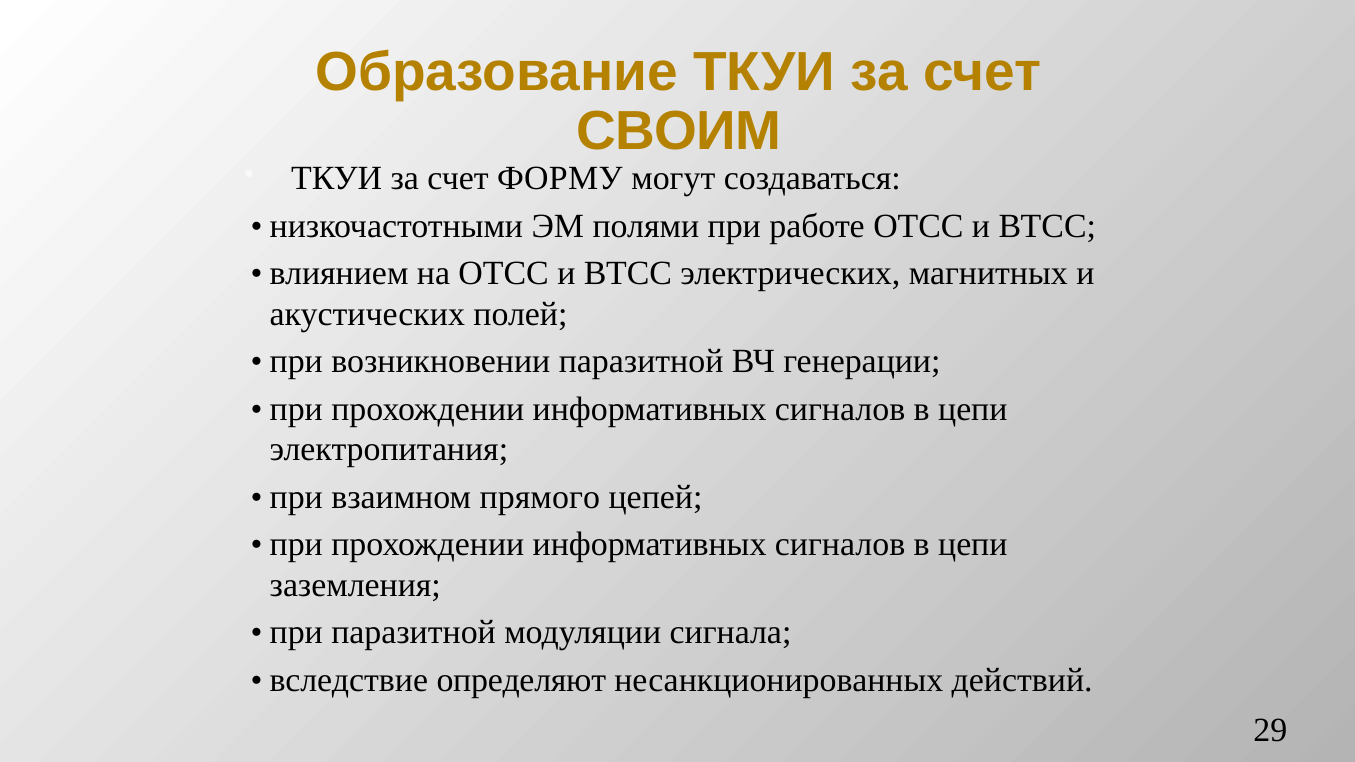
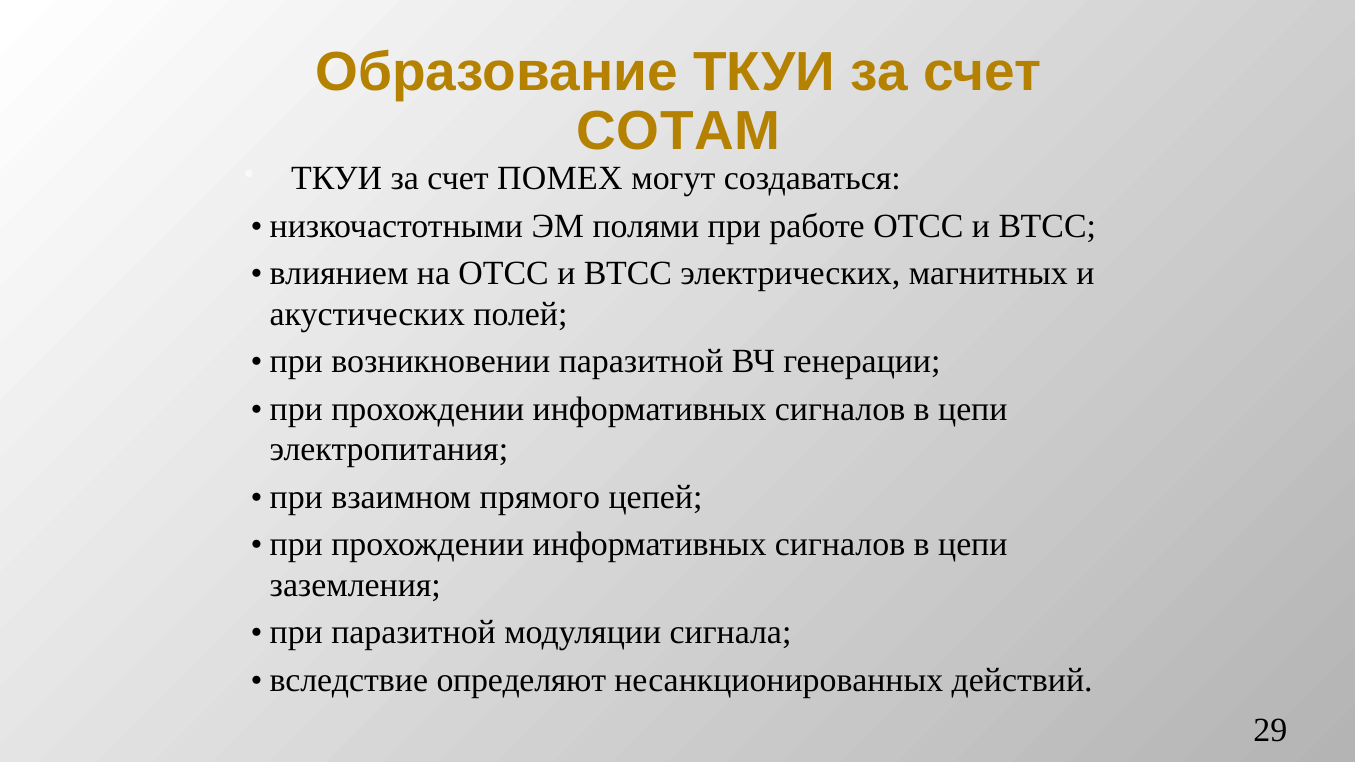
СВОИМ: СВОИМ -> СОТАМ
ФОРМУ: ФОРМУ -> ПОМЕХ
